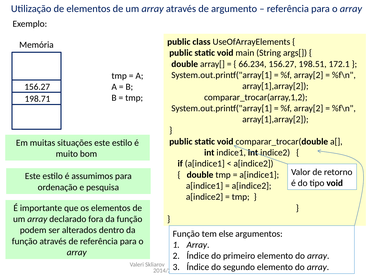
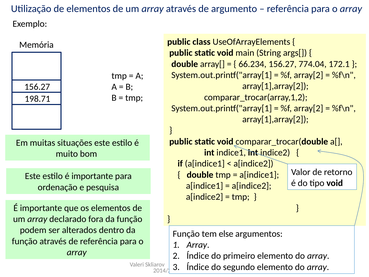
198.51: 198.51 -> 774.04
estilo é assumimos: assumimos -> importante
